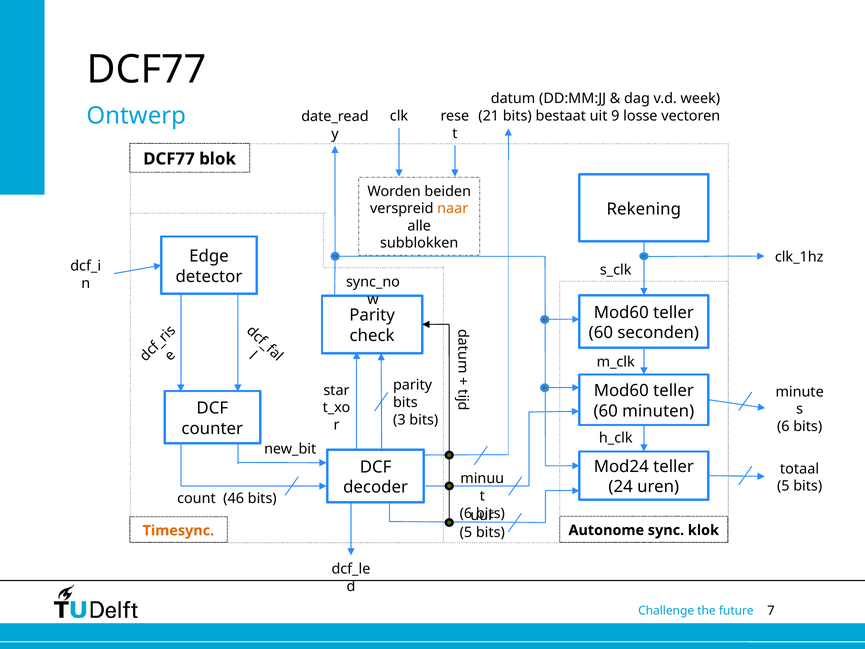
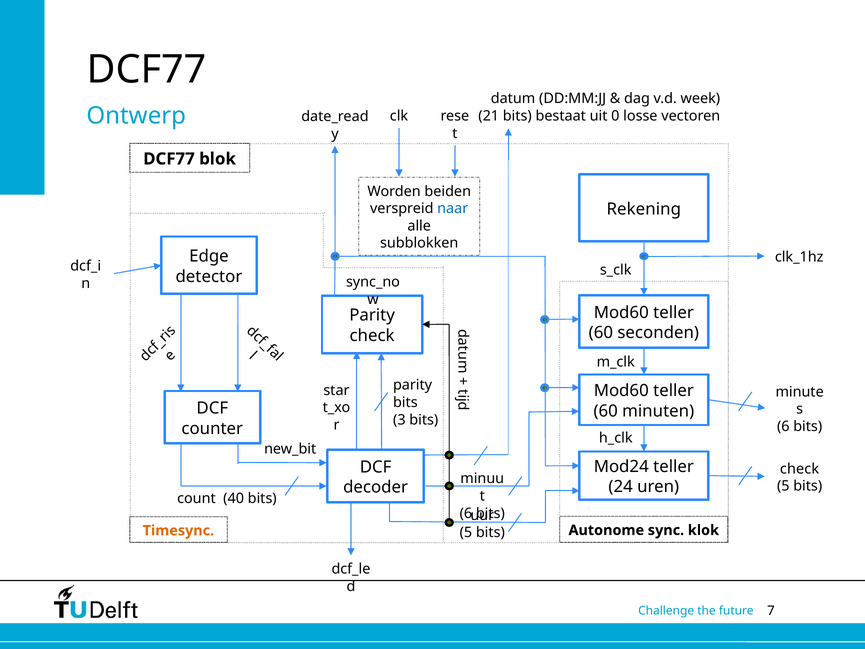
9: 9 -> 0
naar colour: orange -> blue
totaal at (800, 469): totaal -> check
46: 46 -> 40
